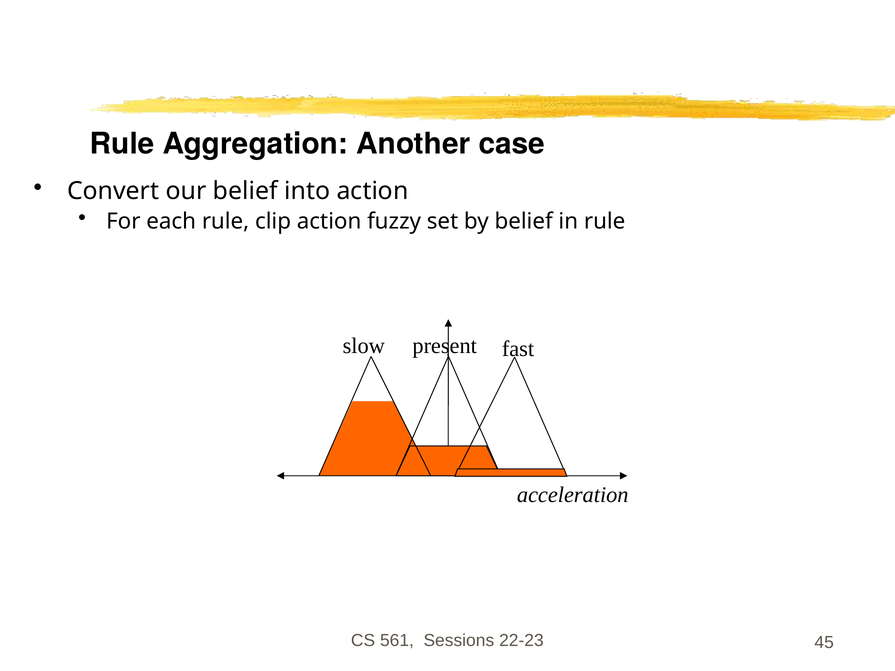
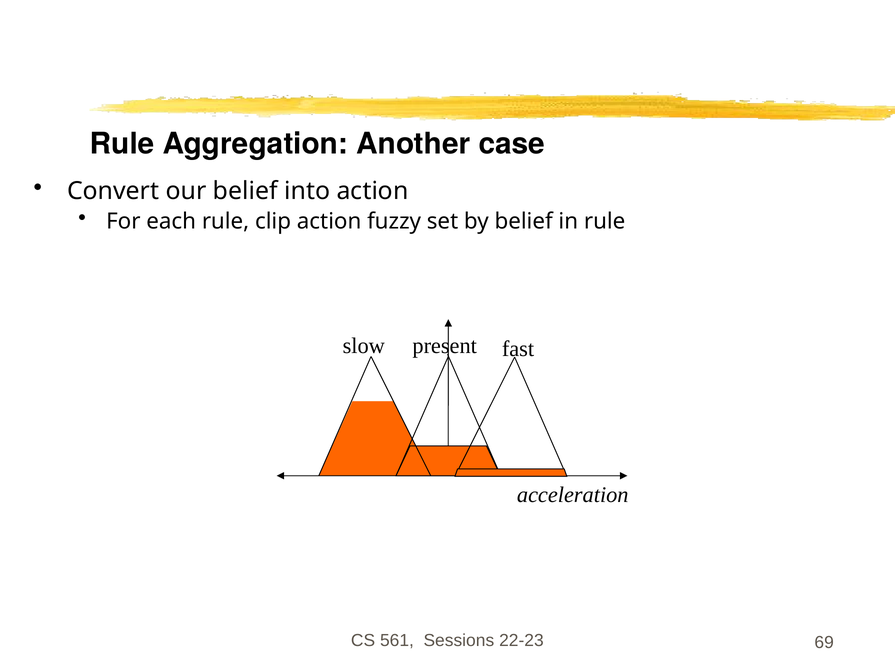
45: 45 -> 69
